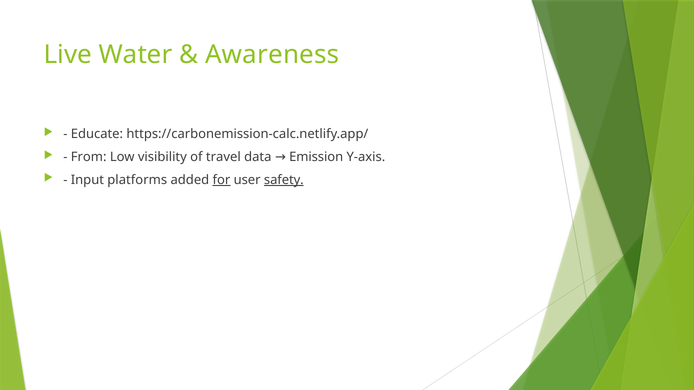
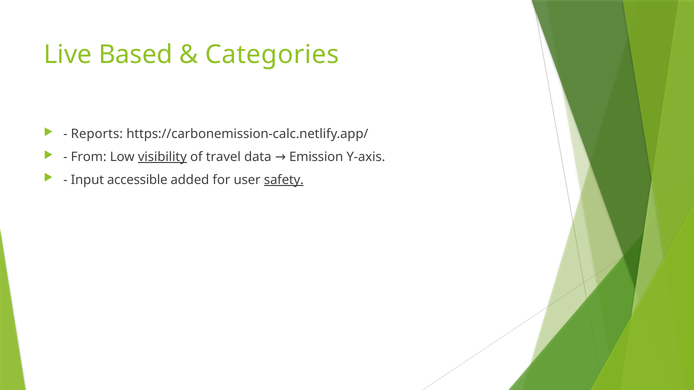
Water: Water -> Based
Awareness: Awareness -> Categories
Educate: Educate -> Reports
visibility underline: none -> present
platforms: platforms -> accessible
for underline: present -> none
